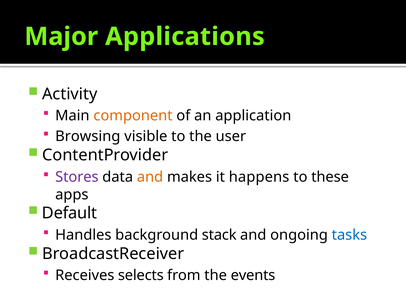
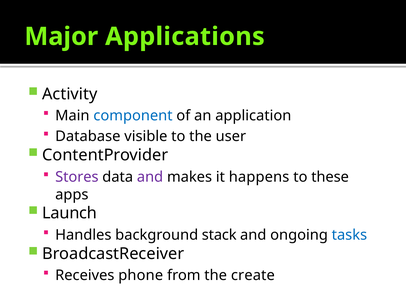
component colour: orange -> blue
Browsing: Browsing -> Database
and at (150, 177) colour: orange -> purple
Default: Default -> Launch
selects: selects -> phone
events: events -> create
